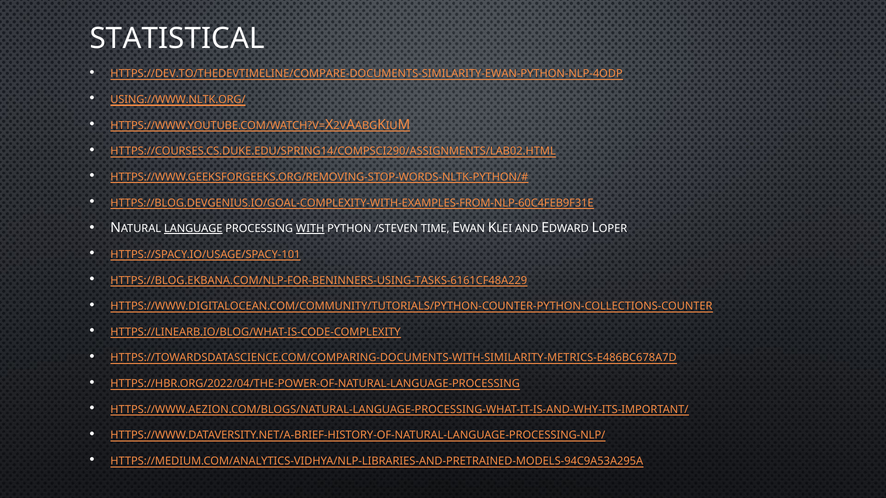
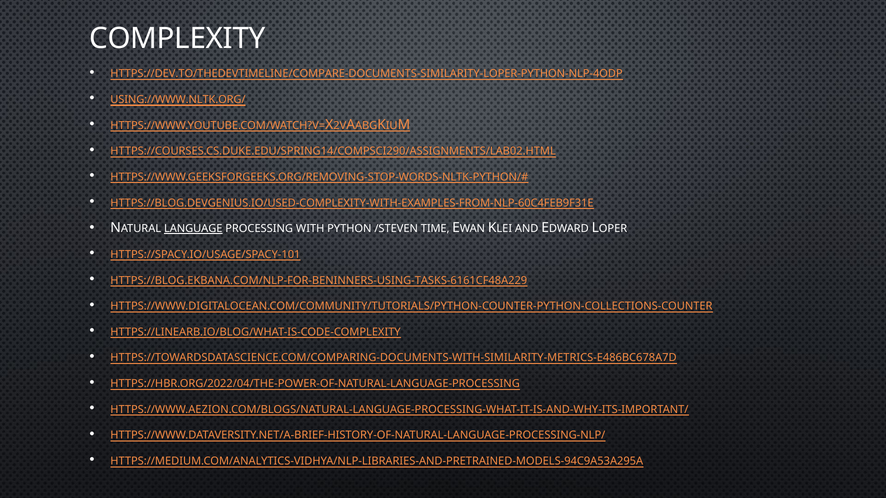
STATISTICAL: STATISTICAL -> COMPLEXITY
HTTPS://DEV.TO/THEDEVTIMELINE/COMPARE-DOCUMENTS-SIMILARITY-EWAN-PYTHON-NLP-4ODP: HTTPS://DEV.TO/THEDEVTIMELINE/COMPARE-DOCUMENTS-SIMILARITY-EWAN-PYTHON-NLP-4ODP -> HTTPS://DEV.TO/THEDEVTIMELINE/COMPARE-DOCUMENTS-SIMILARITY-LOPER-PYTHON-NLP-4ODP
HTTPS://BLOG.DEVGENIUS.IO/GOAL-COMPLEXITY-WITH-EXAMPLES-FROM-NLP-60C4FEB9F31E: HTTPS://BLOG.DEVGENIUS.IO/GOAL-COMPLEXITY-WITH-EXAMPLES-FROM-NLP-60C4FEB9F31E -> HTTPS://BLOG.DEVGENIUS.IO/USED-COMPLEXITY-WITH-EXAMPLES-FROM-NLP-60C4FEB9F31E
WITH underline: present -> none
